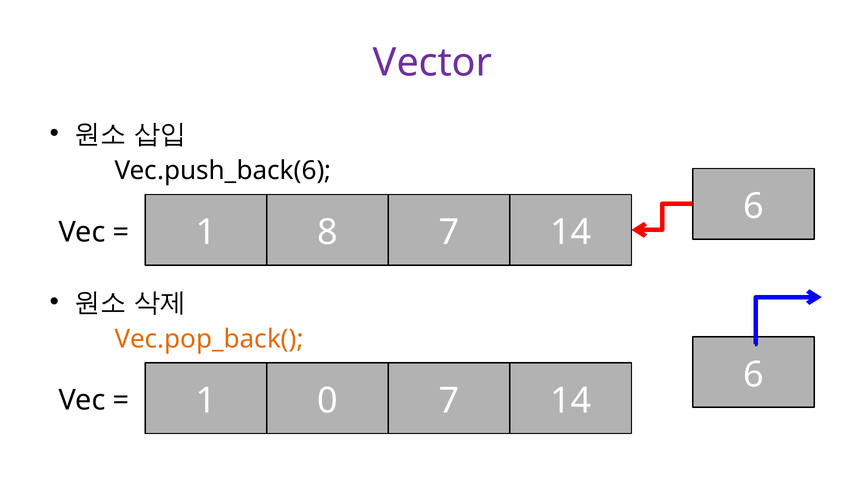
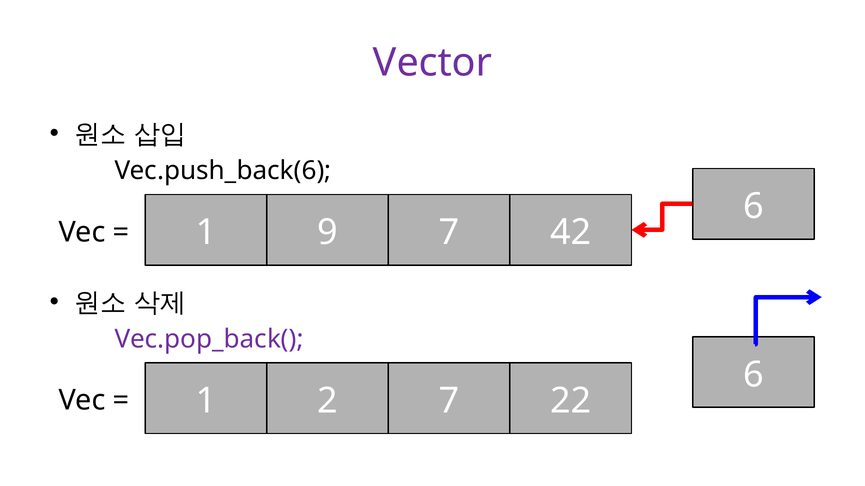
8: 8 -> 9
14 at (571, 233): 14 -> 42
Vec.pop_back( colour: orange -> purple
0: 0 -> 2
14 at (571, 401): 14 -> 22
